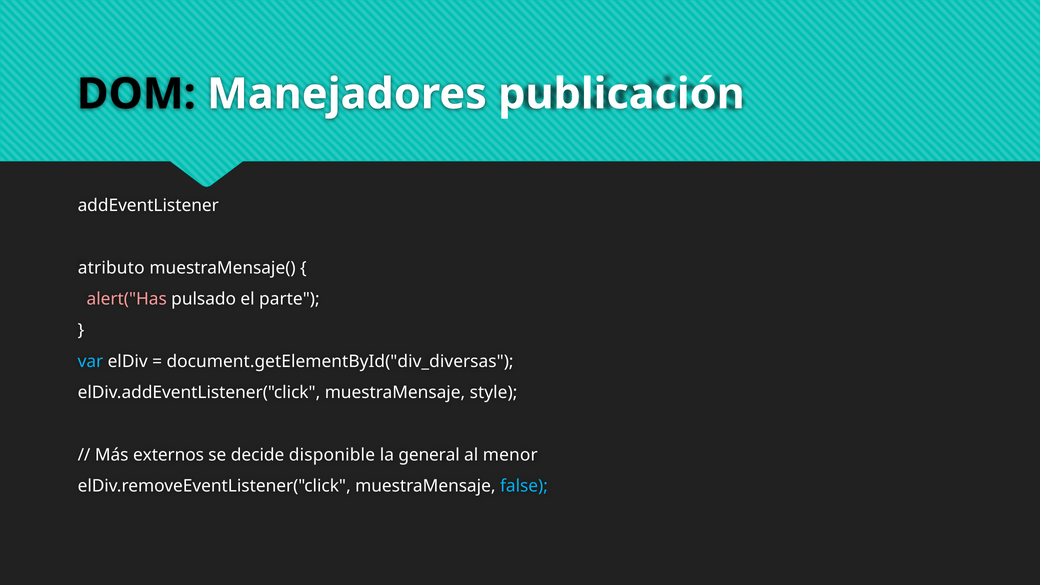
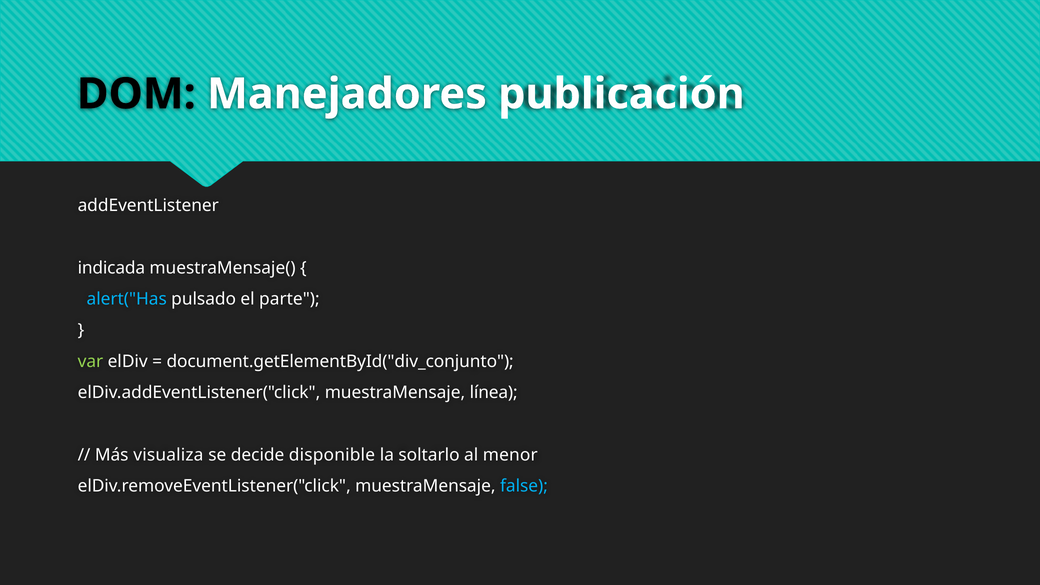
atributo: atributo -> indicada
alert("Has colour: pink -> light blue
var colour: light blue -> light green
document.getElementById("div_diversas: document.getElementById("div_diversas -> document.getElementById("div_conjunto
style: style -> línea
externos: externos -> visualiza
general: general -> soltarlo
